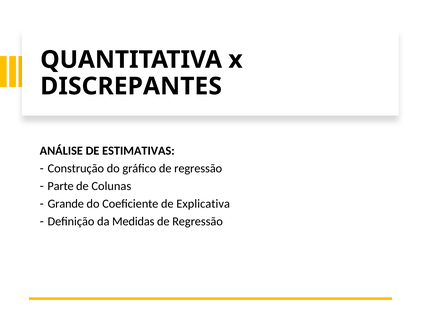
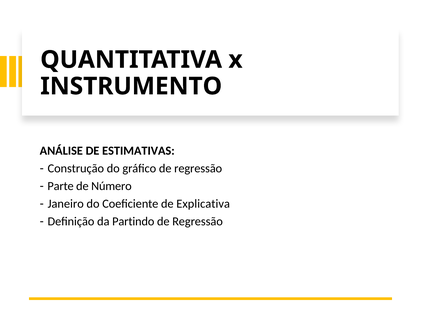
DISCREPANTES: DISCREPANTES -> INSTRUMENTO
Colunas: Colunas -> Número
Grande: Grande -> Janeiro
Medidas: Medidas -> Partindo
